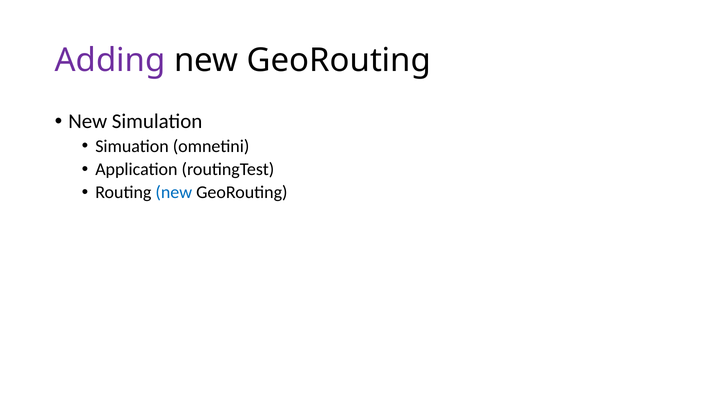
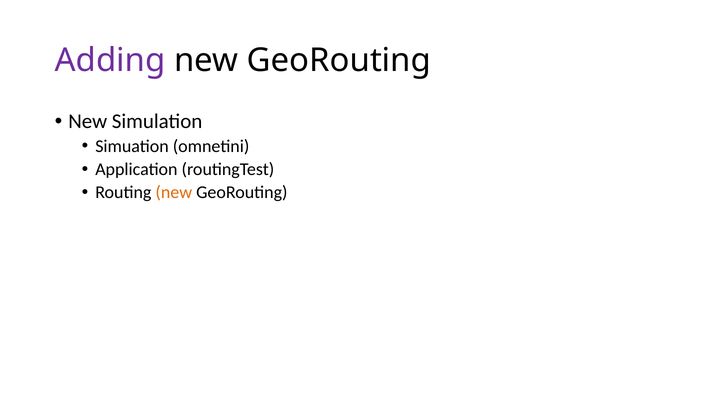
new at (174, 193) colour: blue -> orange
